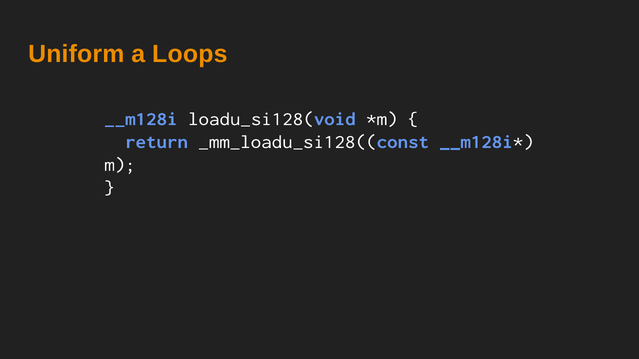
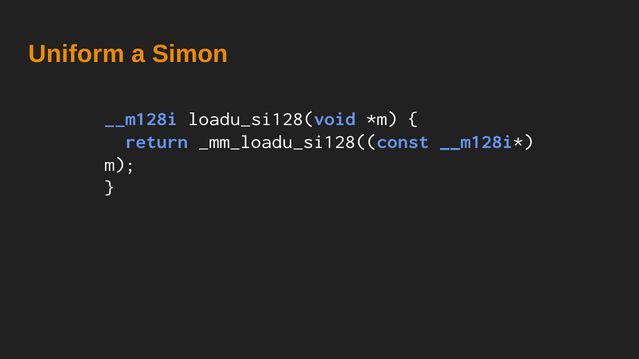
Loops: Loops -> Simon
